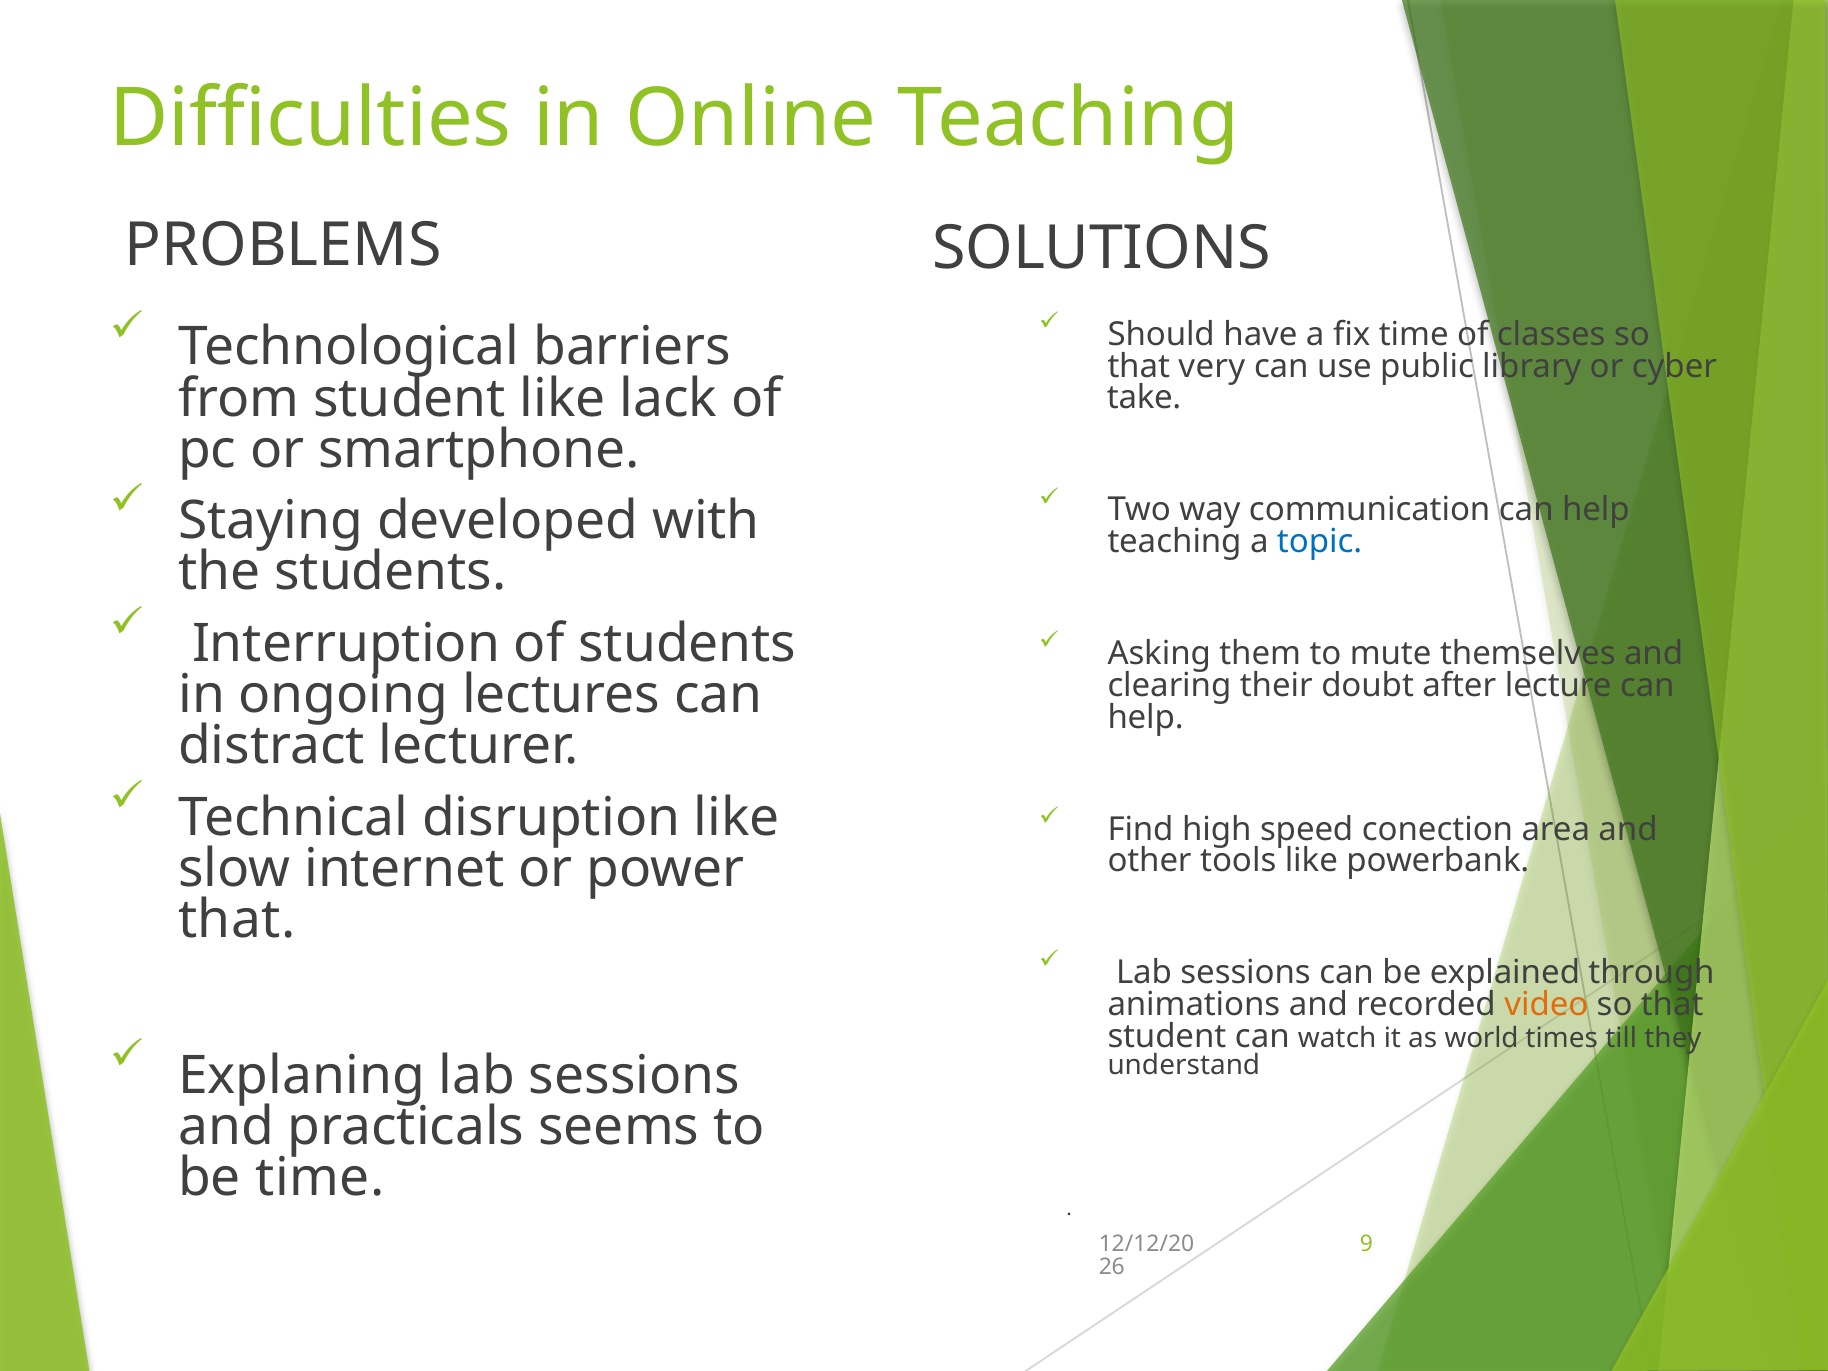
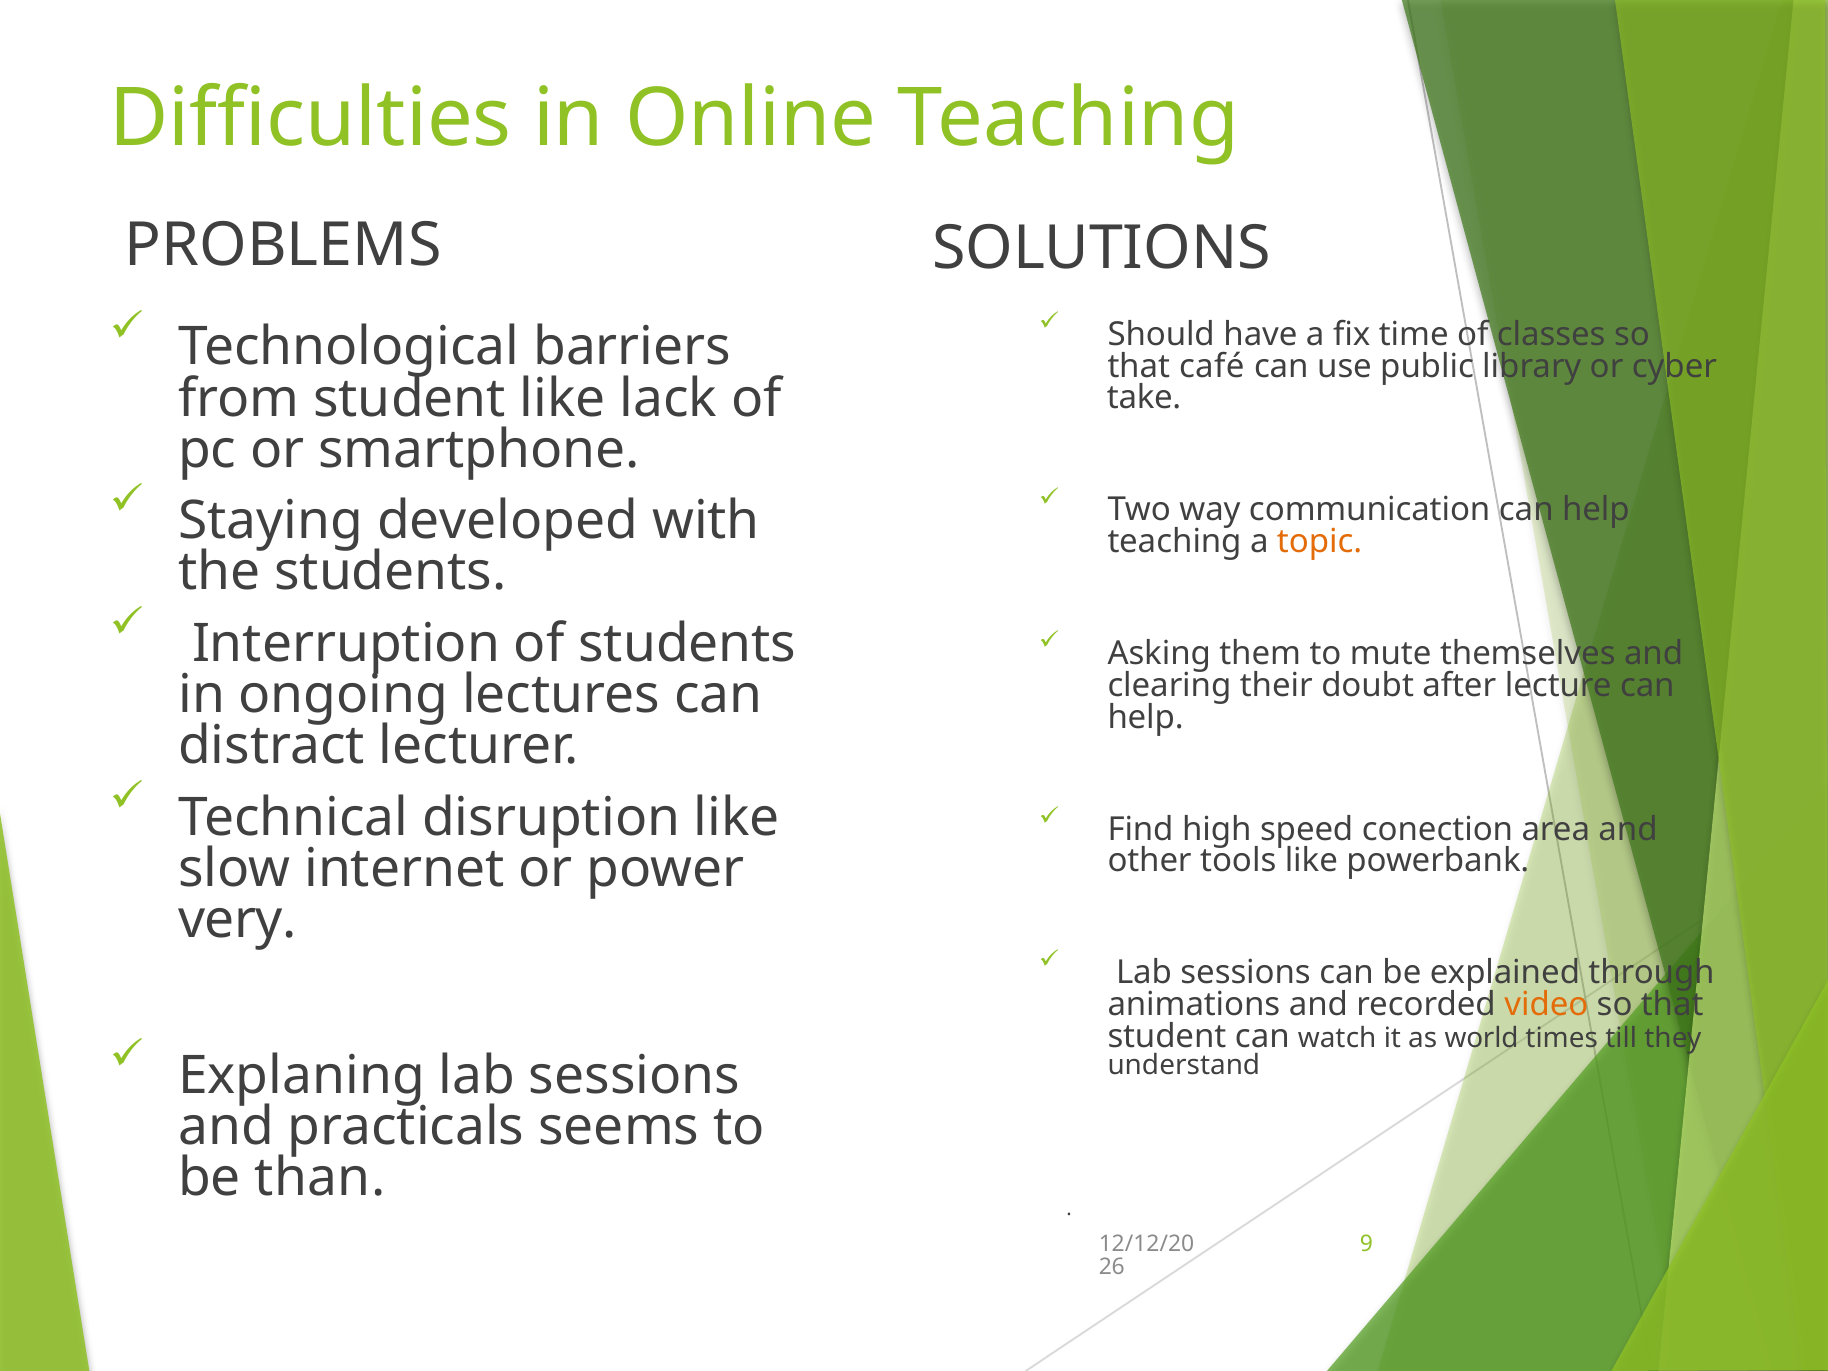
very: very -> café
topic colour: blue -> orange
that at (237, 920): that -> very
be time: time -> than
